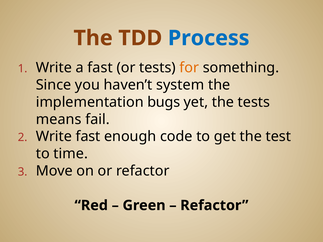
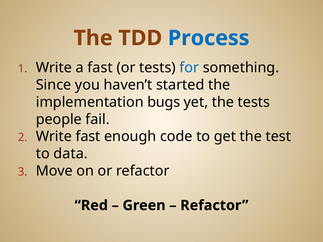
for colour: orange -> blue
system: system -> started
means: means -> people
time: time -> data
